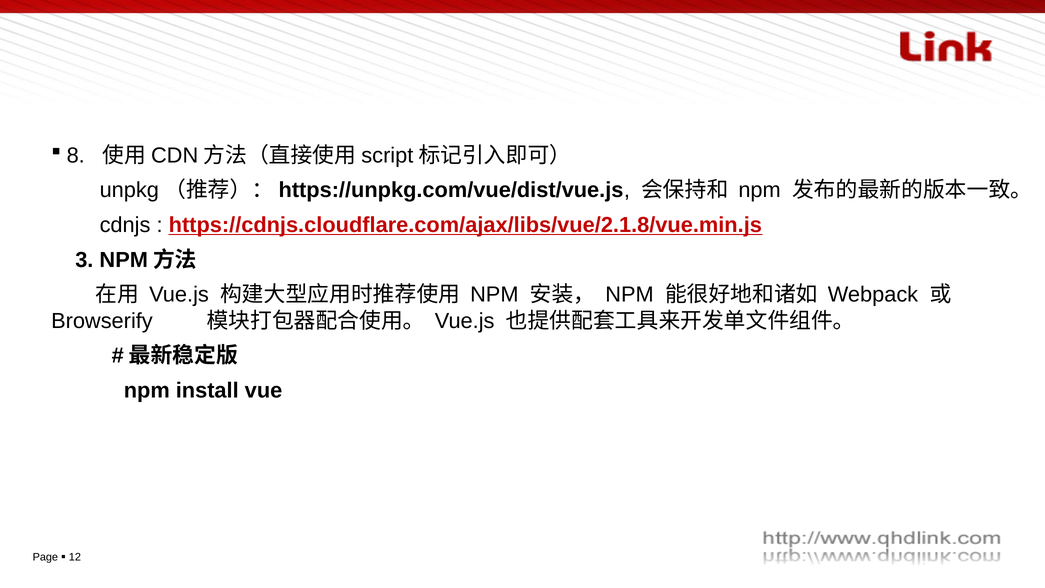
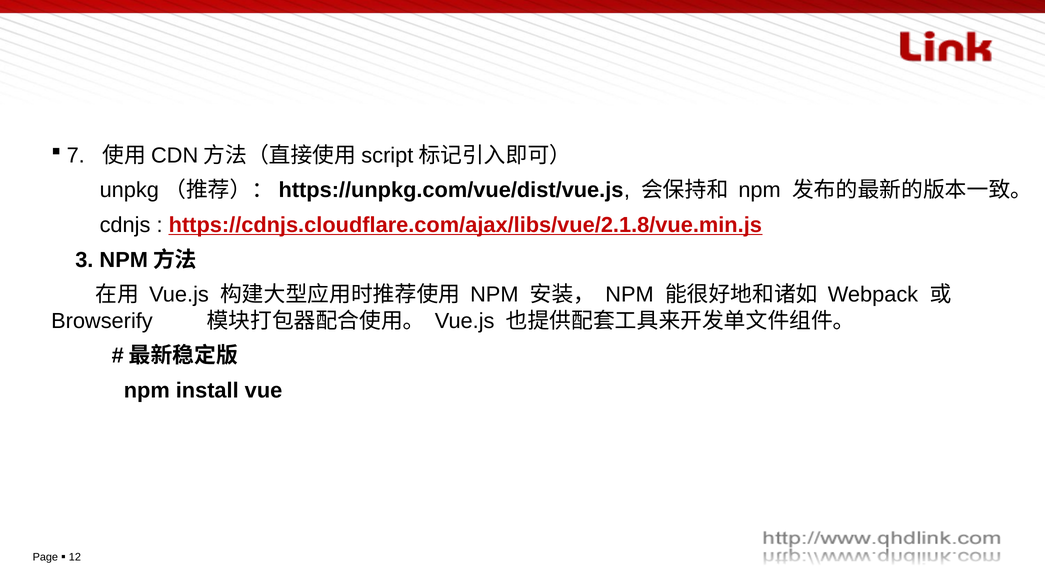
8: 8 -> 7
